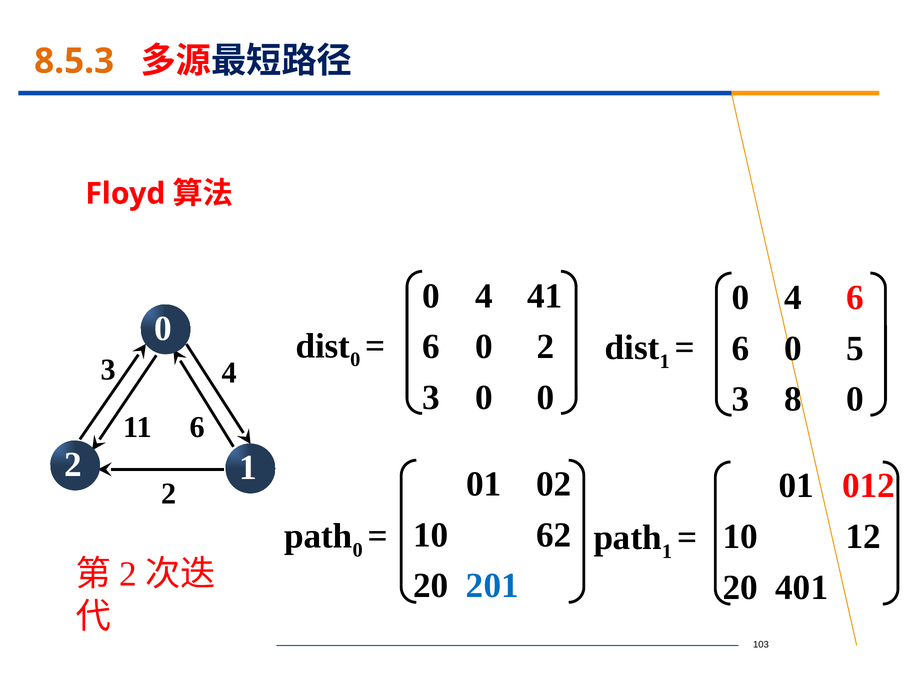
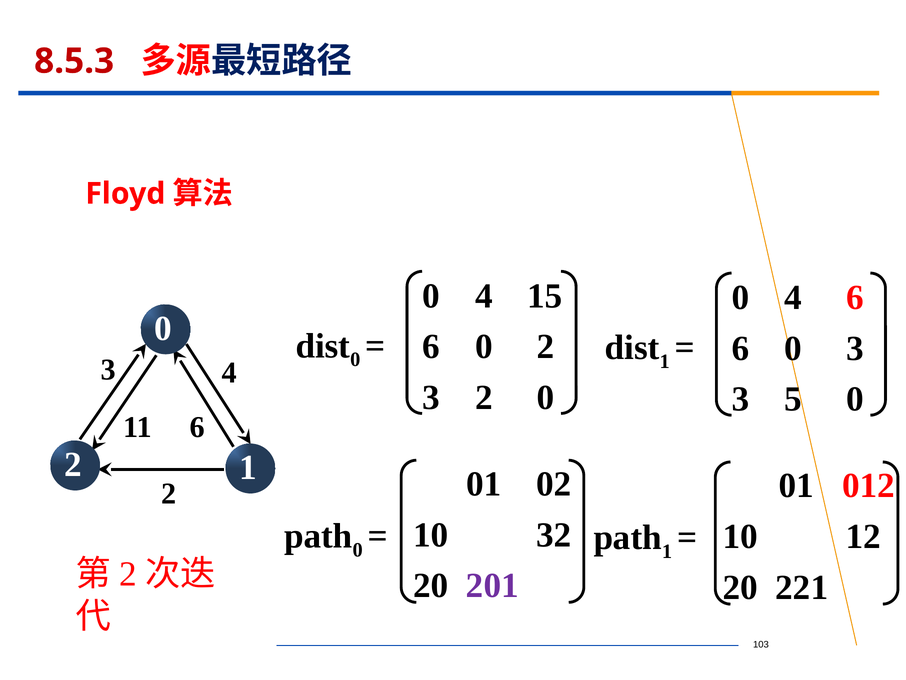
8.5.3 colour: orange -> red
41: 41 -> 15
0 5: 5 -> 3
3 0: 0 -> 2
8: 8 -> 5
62: 62 -> 32
201 colour: blue -> purple
401: 401 -> 221
